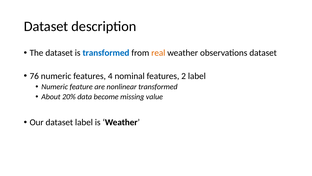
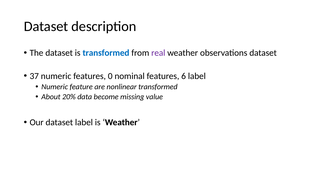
real colour: orange -> purple
76: 76 -> 37
4: 4 -> 0
2: 2 -> 6
